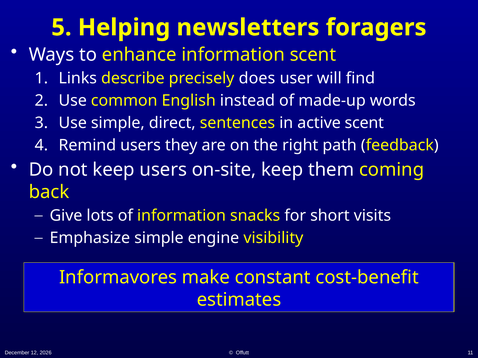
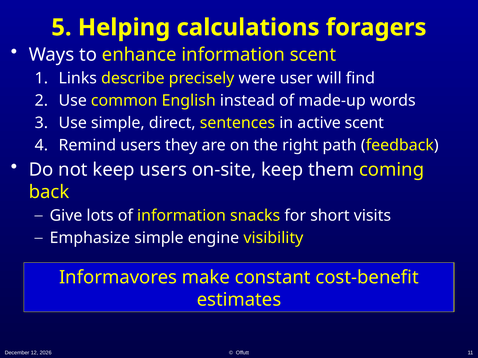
newsletters: newsletters -> calculations
does: does -> were
